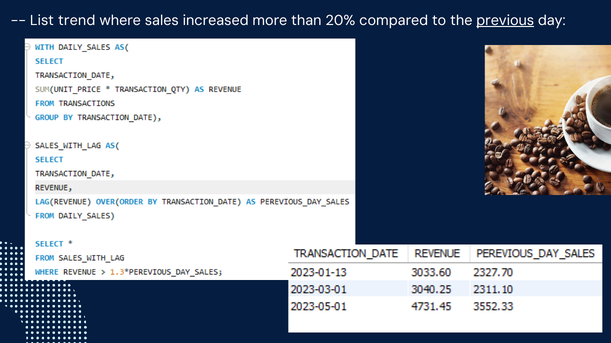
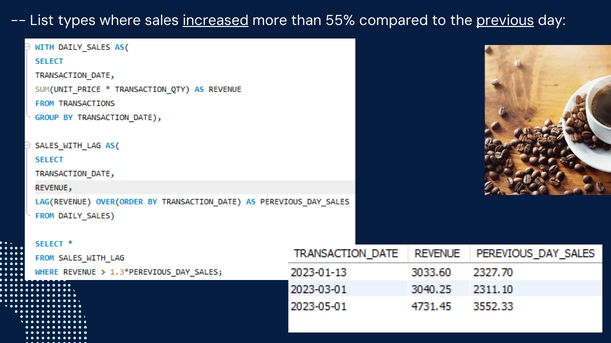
trend: trend -> types
increased underline: none -> present
20%: 20% -> 55%
